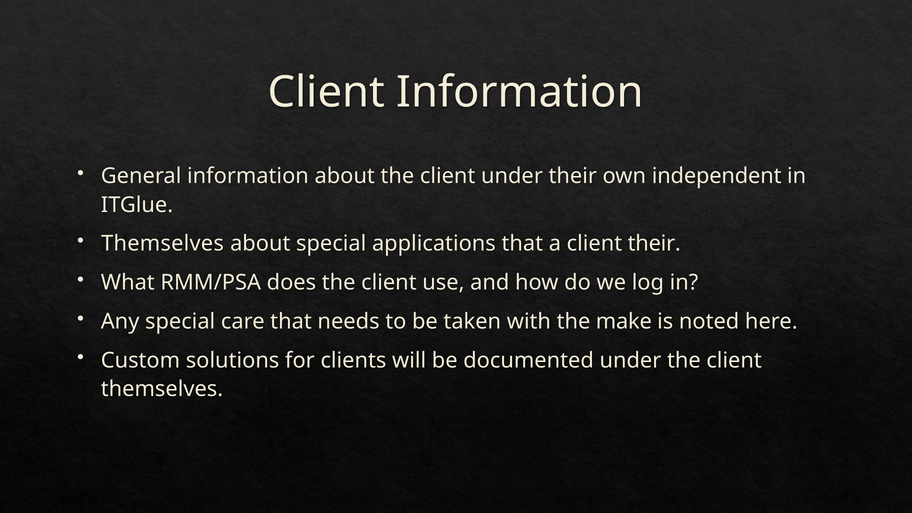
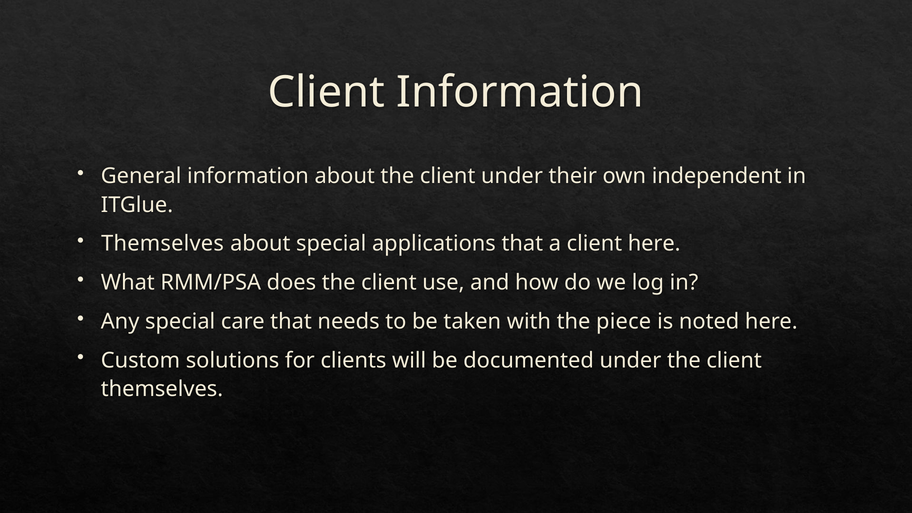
client their: their -> here
make: make -> piece
